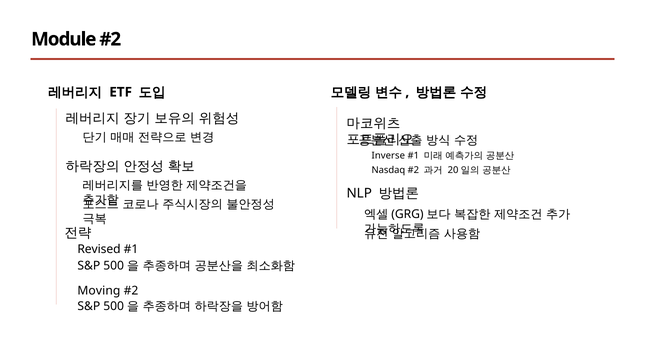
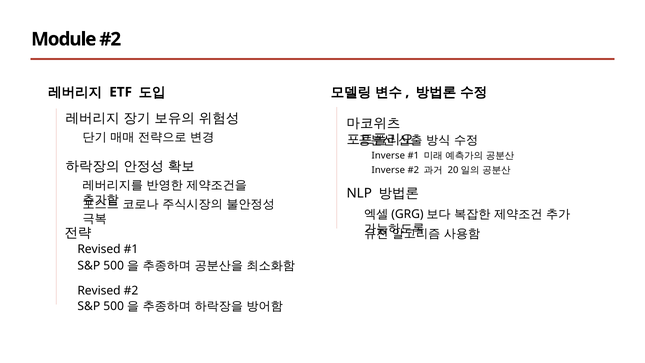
Nasdaq at (388, 170): Nasdaq -> Inverse
Moving at (99, 291): Moving -> Revised
